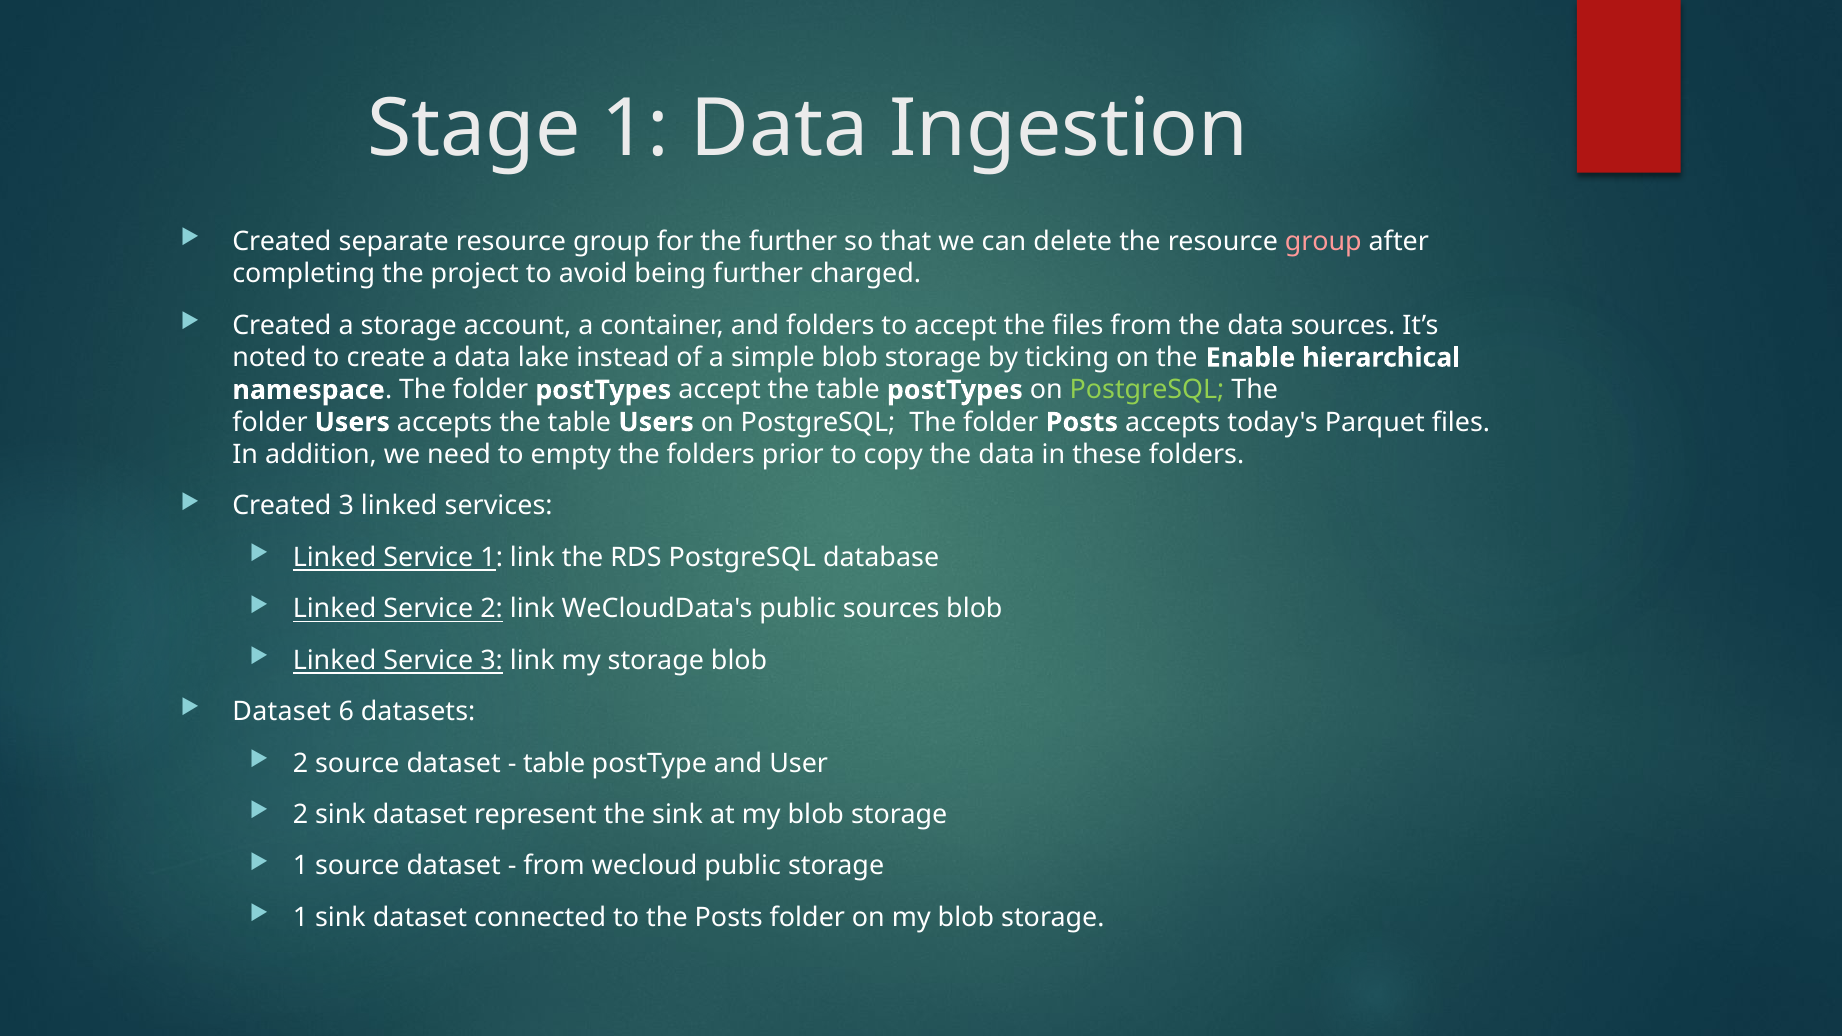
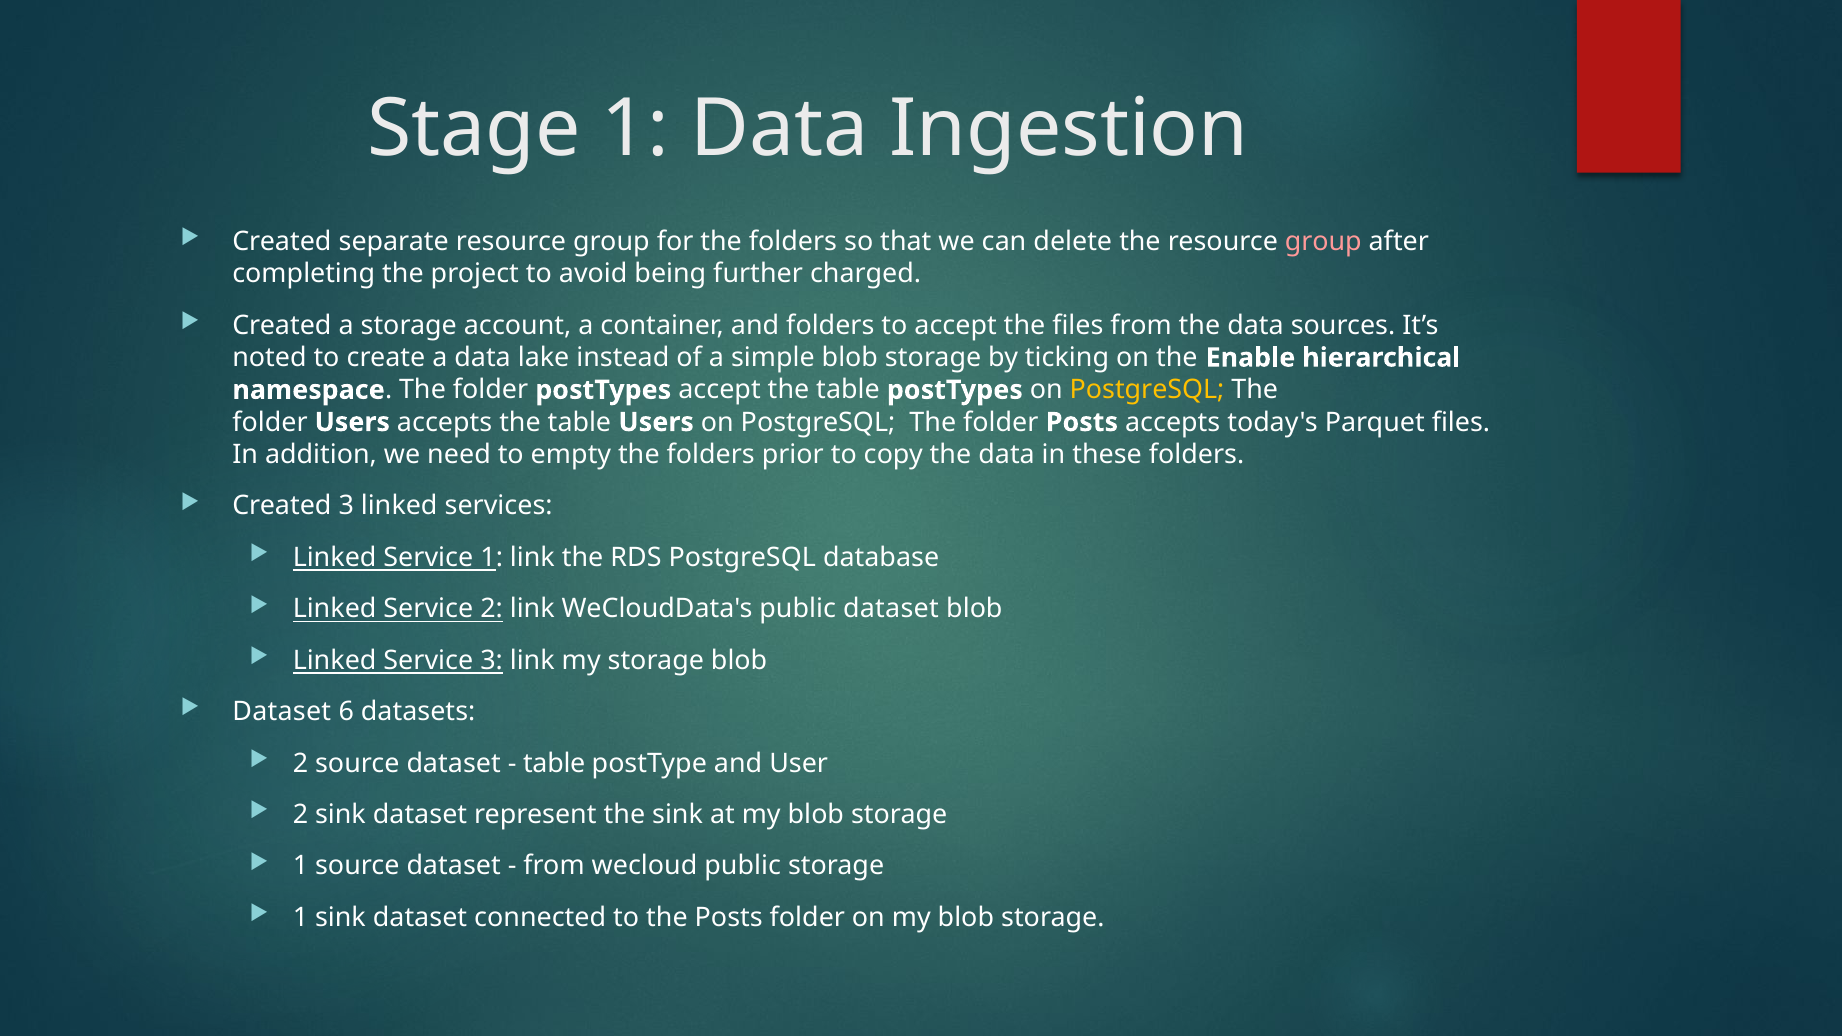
for the further: further -> folders
PostgreSQL at (1147, 390) colour: light green -> yellow
public sources: sources -> dataset
